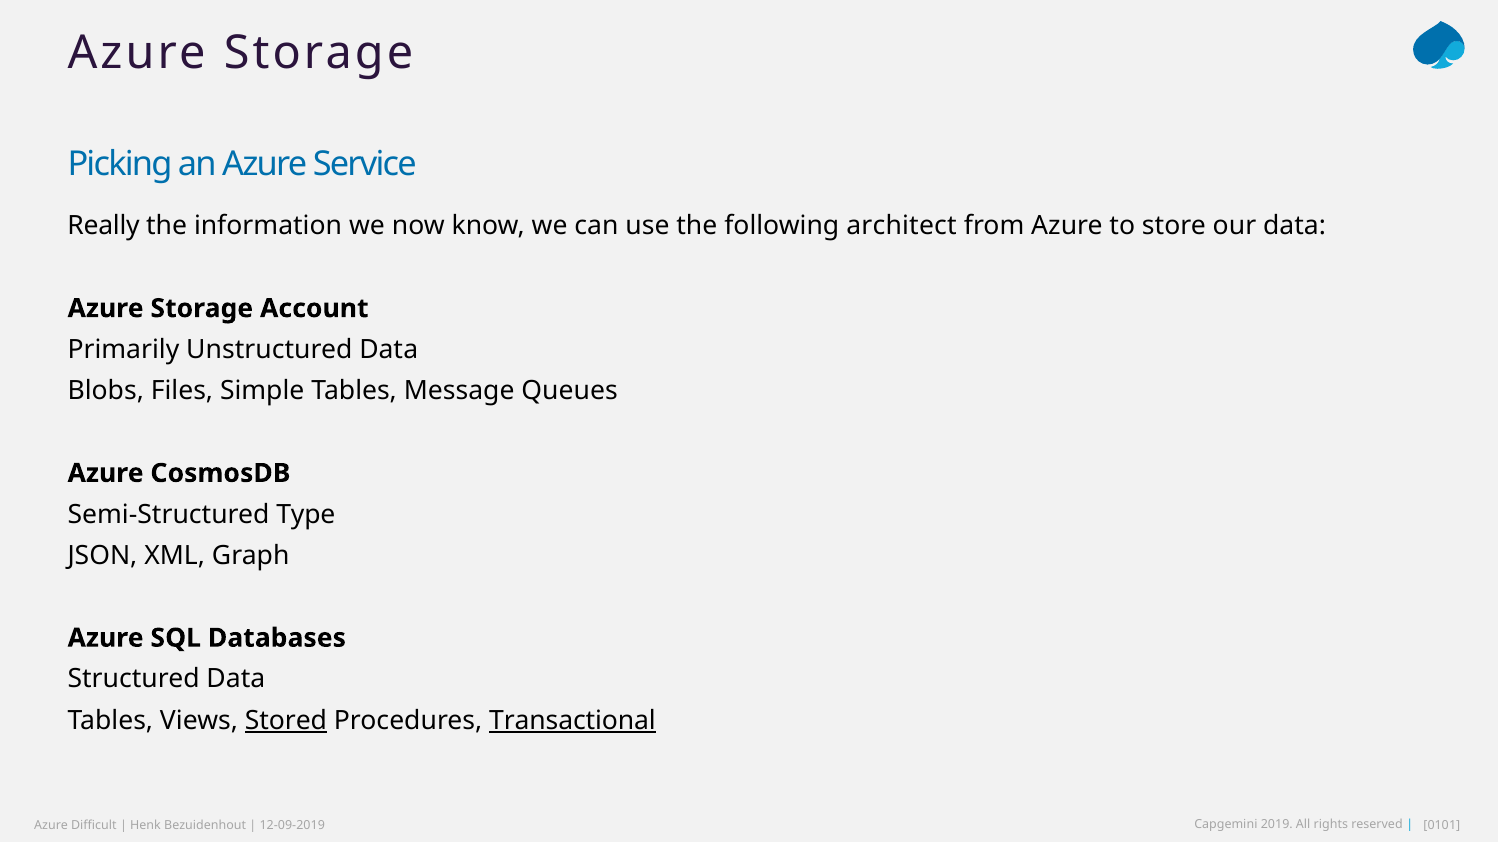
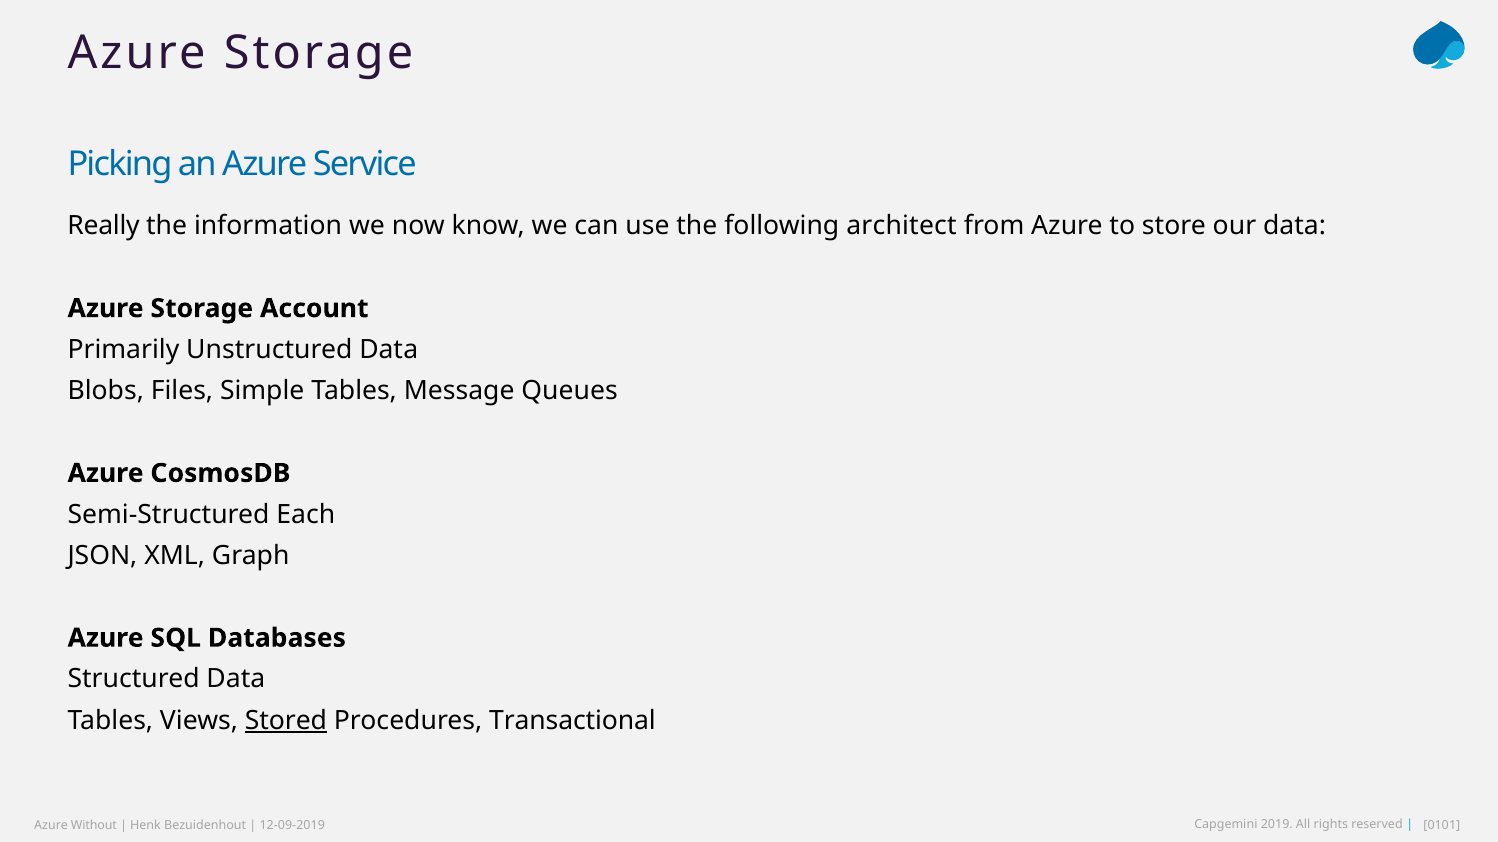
Type: Type -> Each
Transactional underline: present -> none
Difficult: Difficult -> Without
